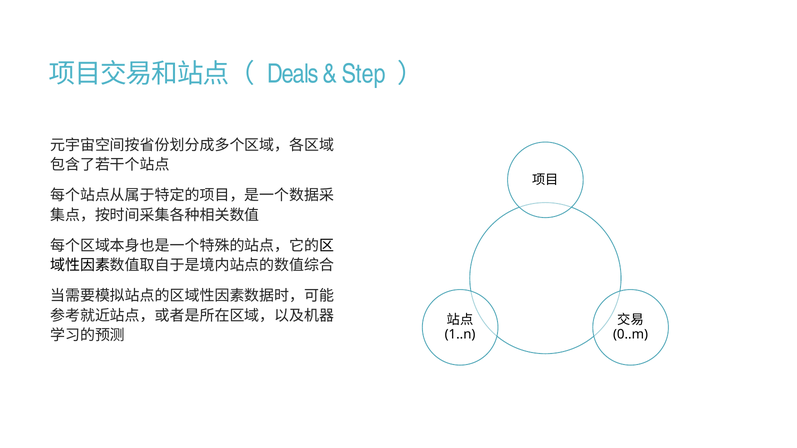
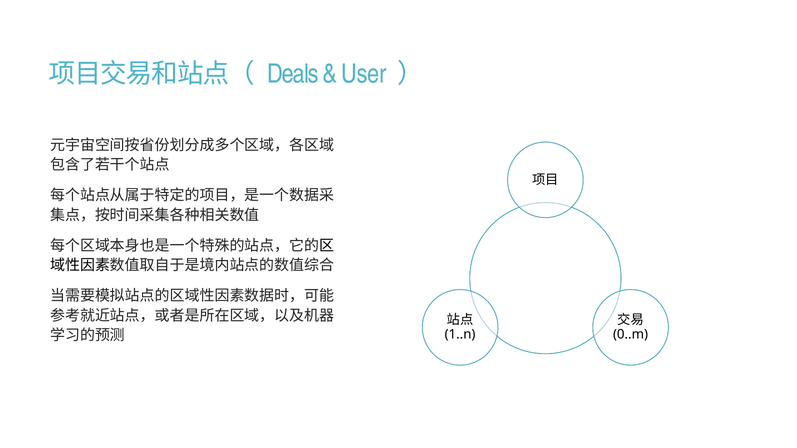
Step: Step -> User
